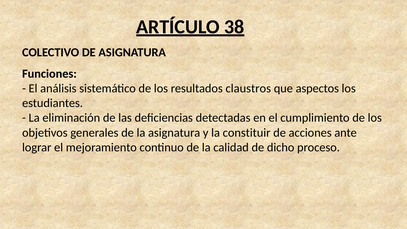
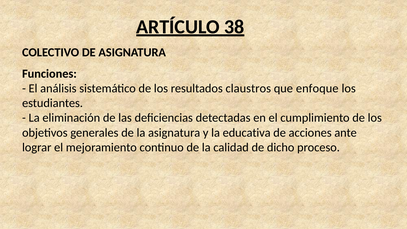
aspectos: aspectos -> enfoque
constituir: constituir -> educativa
